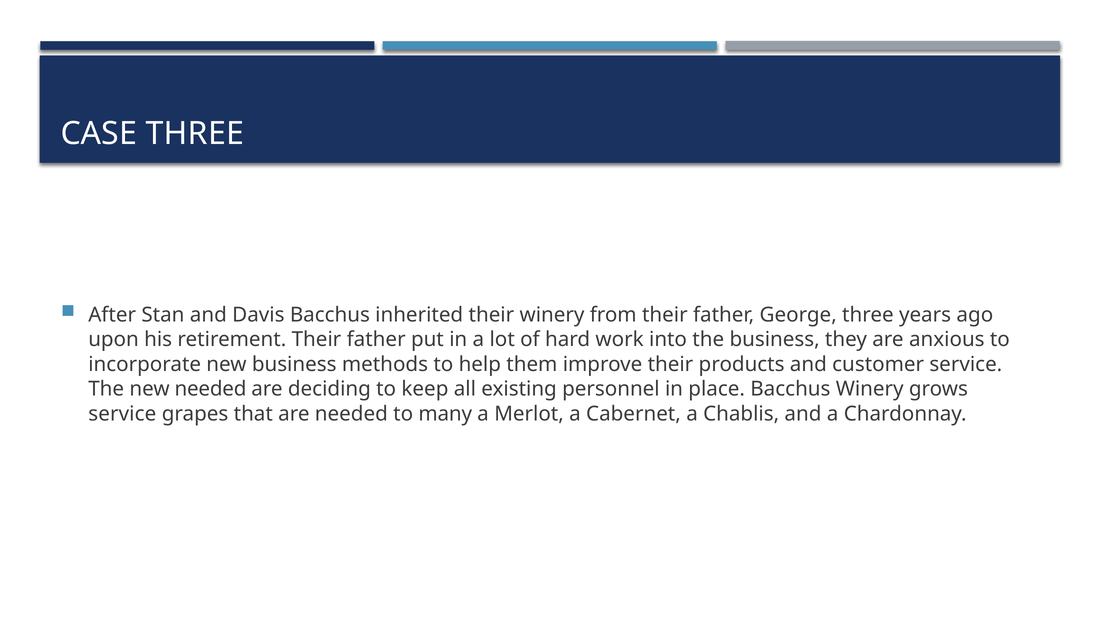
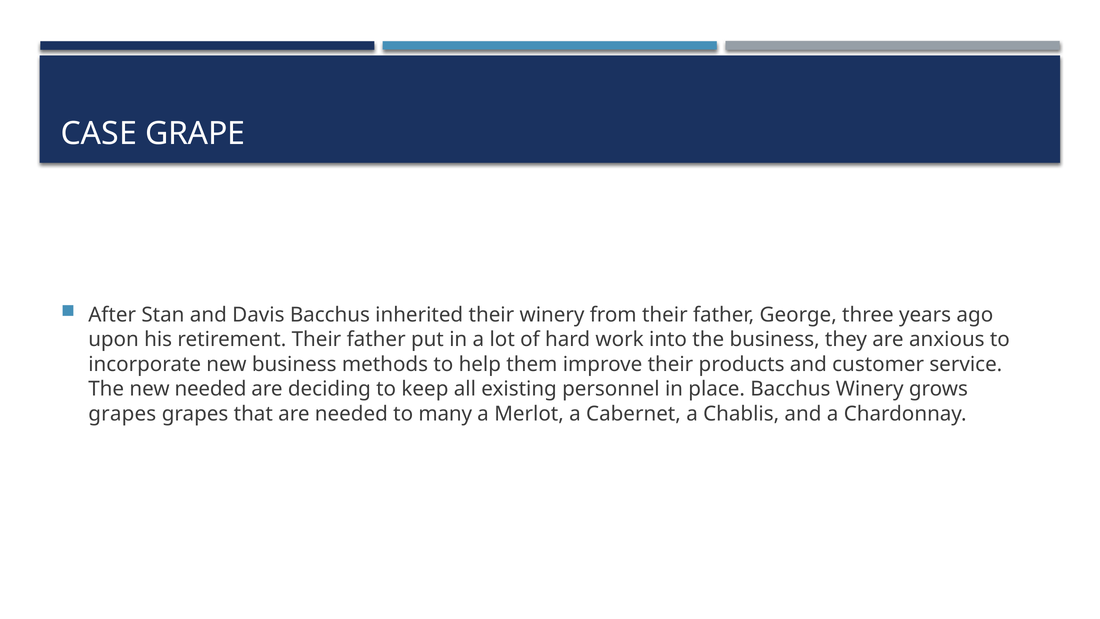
CASE THREE: THREE -> GRAPE
service at (122, 414): service -> grapes
